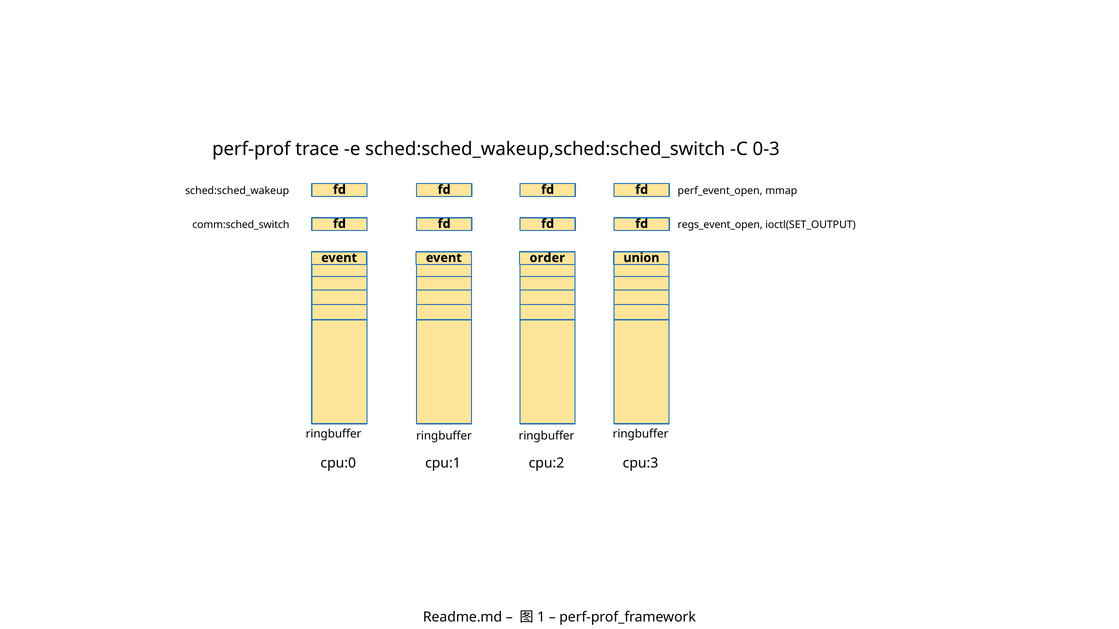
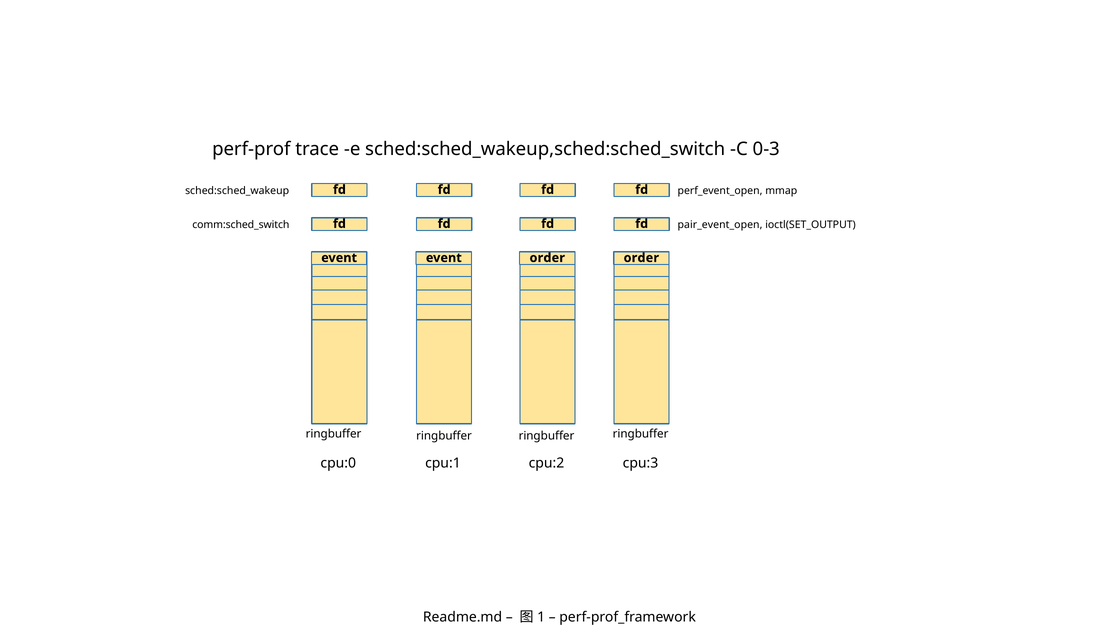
regs_event_open: regs_event_open -> pair_event_open
union at (641, 258): union -> order
